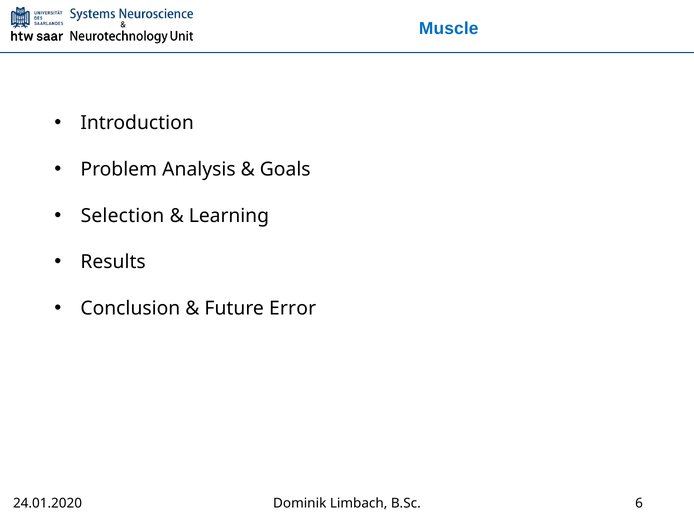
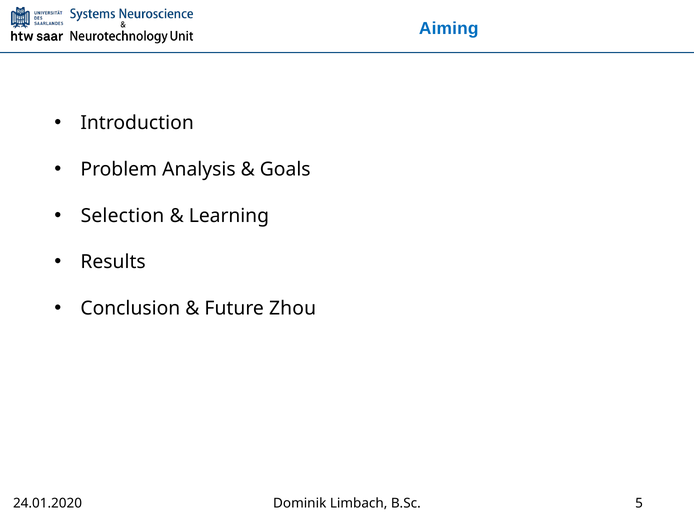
Muscle: Muscle -> Aiming
Error: Error -> Zhou
6: 6 -> 5
